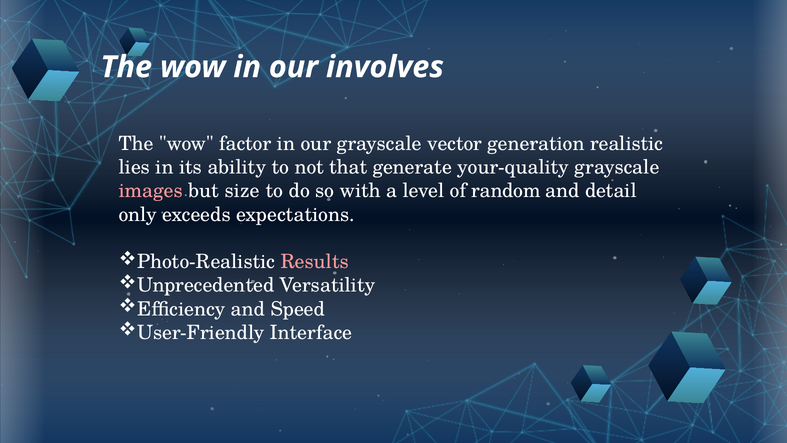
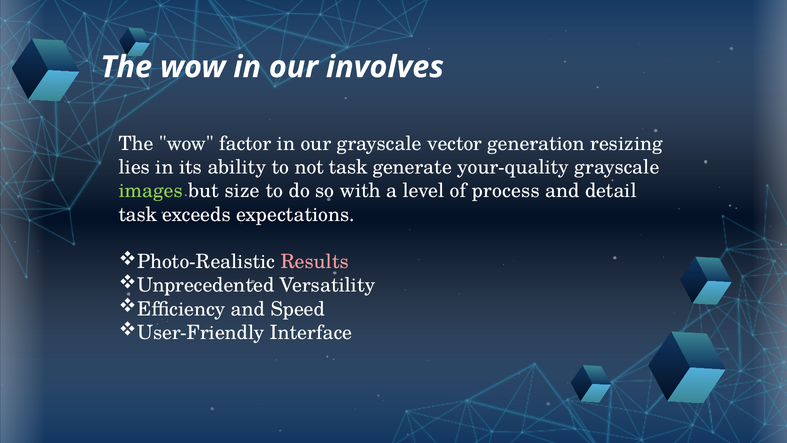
realistic: realistic -> resizing
not that: that -> task
images colour: pink -> light green
random: random -> process
only at (138, 214): only -> task
